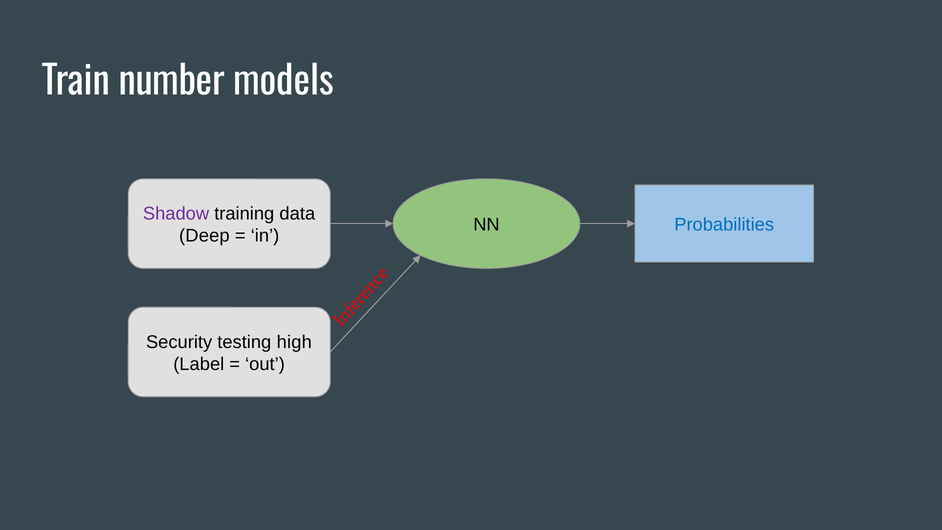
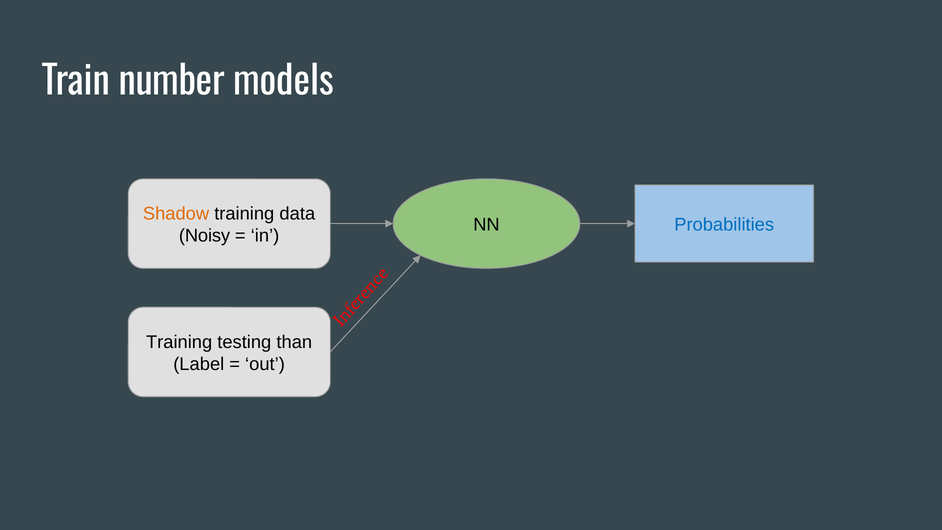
Shadow colour: purple -> orange
Deep: Deep -> Noisy
Security at (179, 342): Security -> Training
high: high -> than
